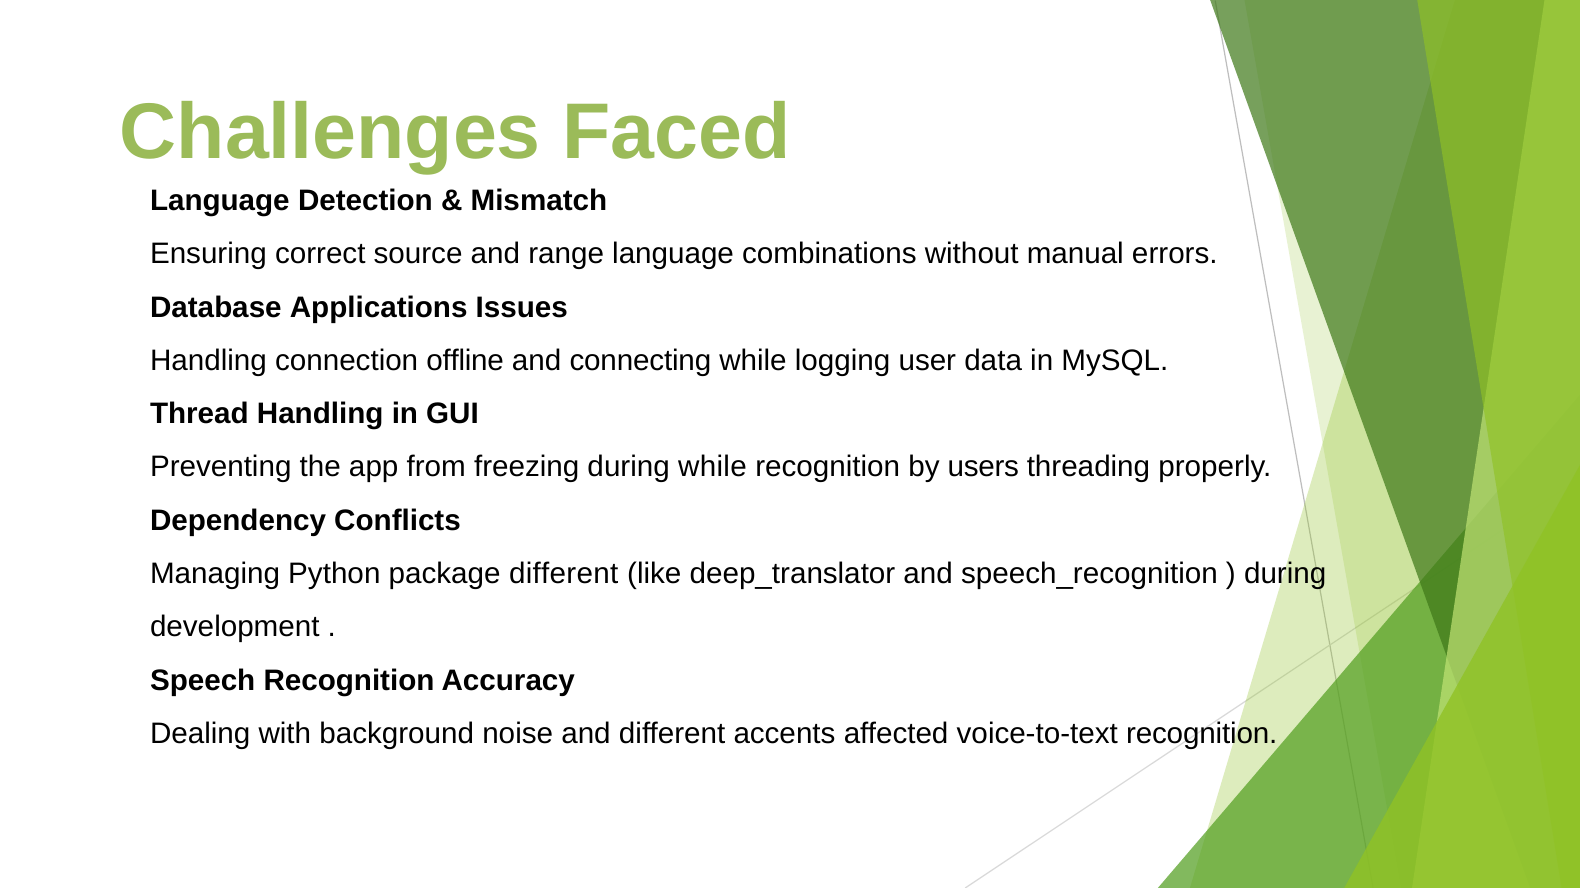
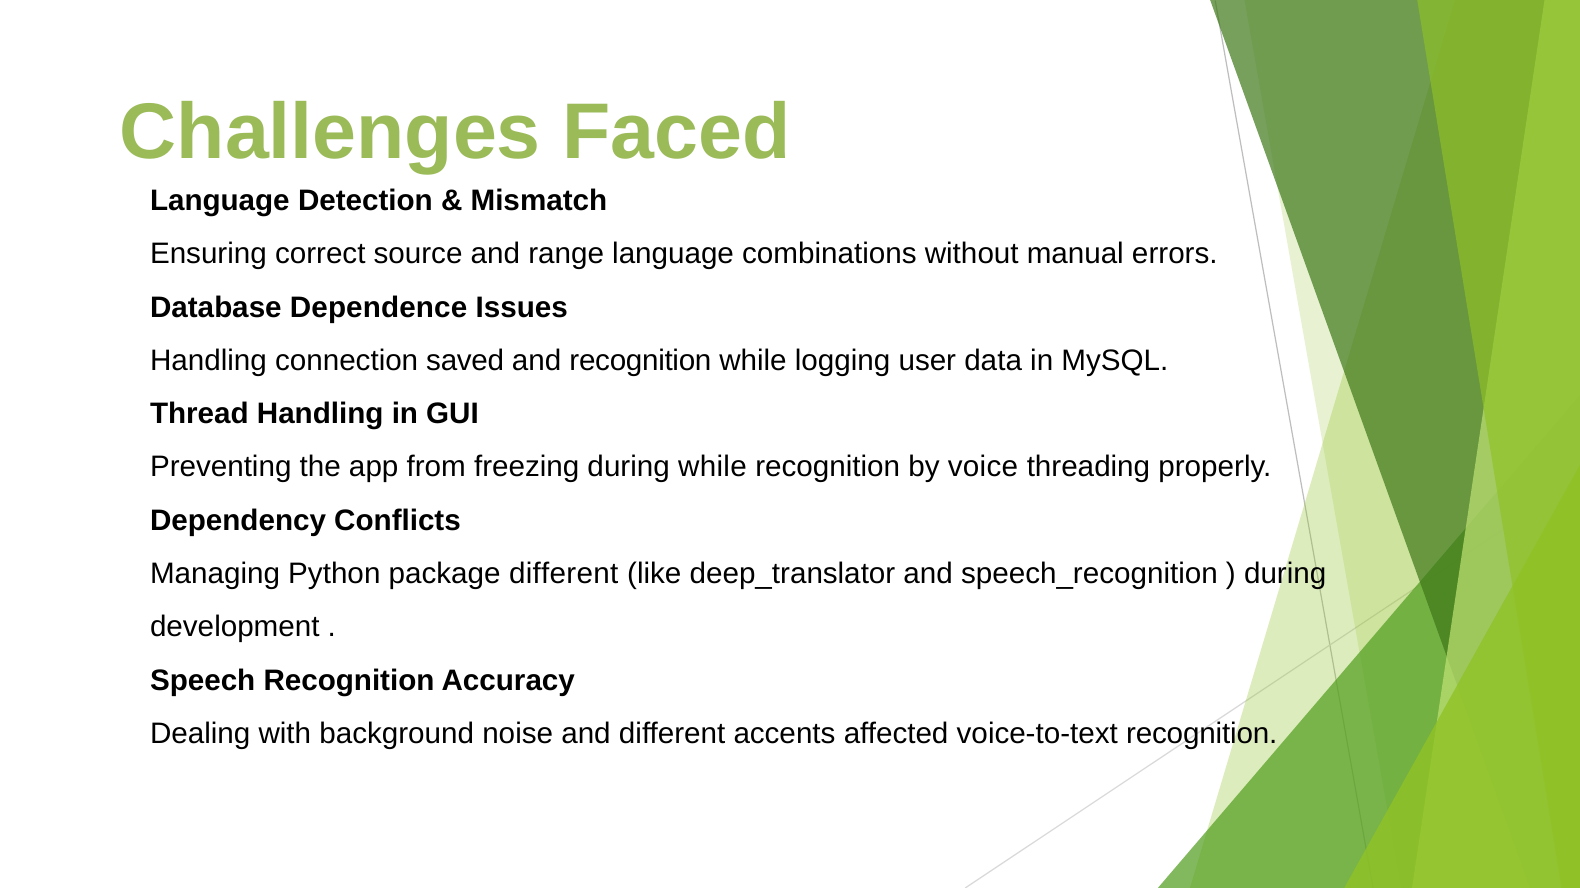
Applications: Applications -> Dependence
offline: offline -> saved
and connecting: connecting -> recognition
users: users -> voice
